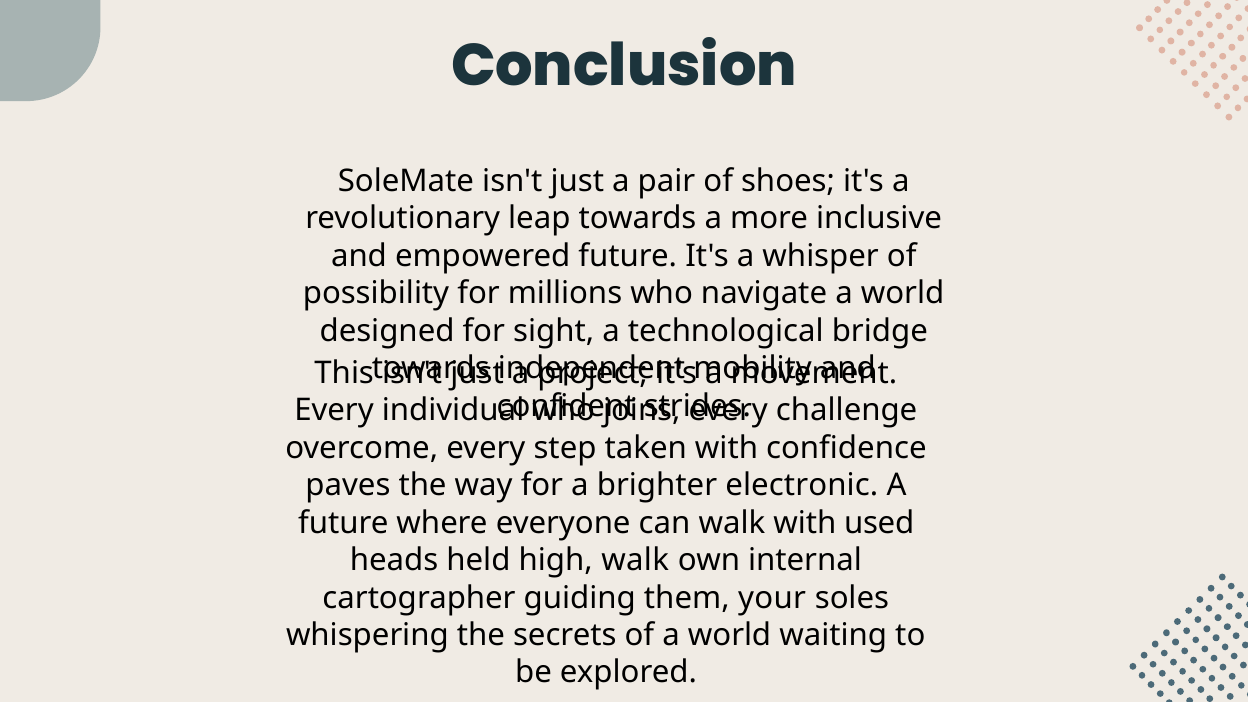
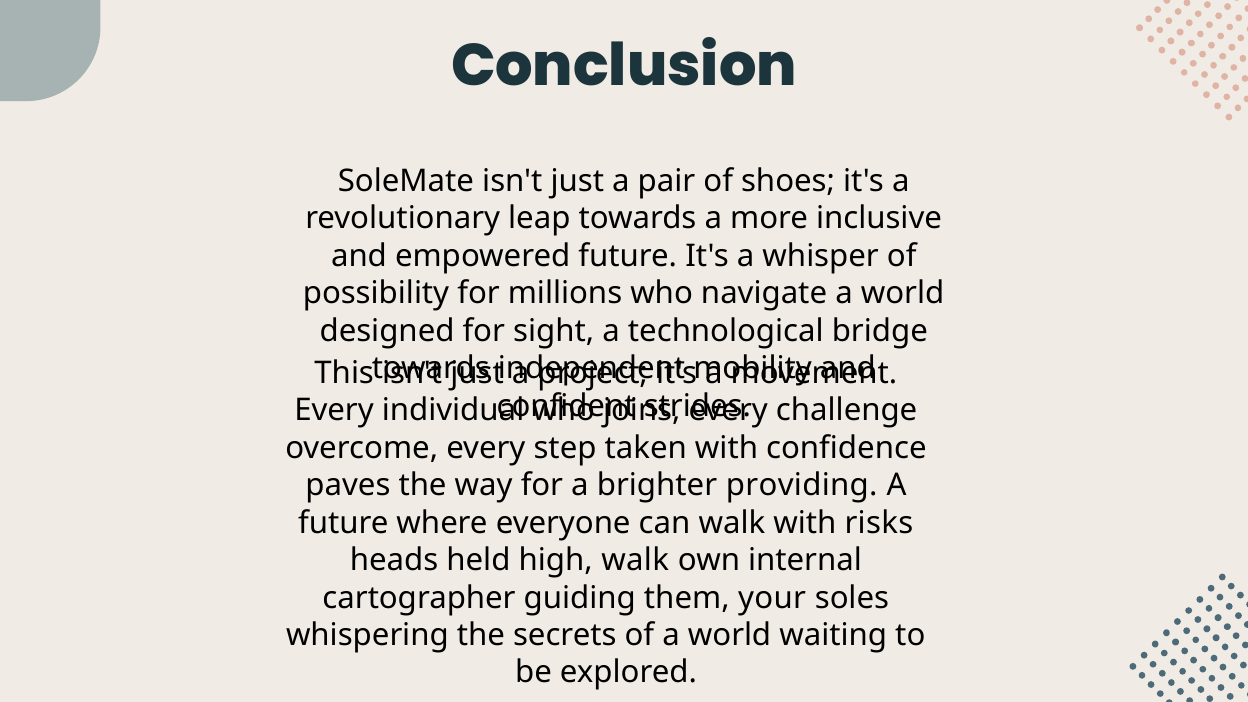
electronic: electronic -> providing
used: used -> risks
